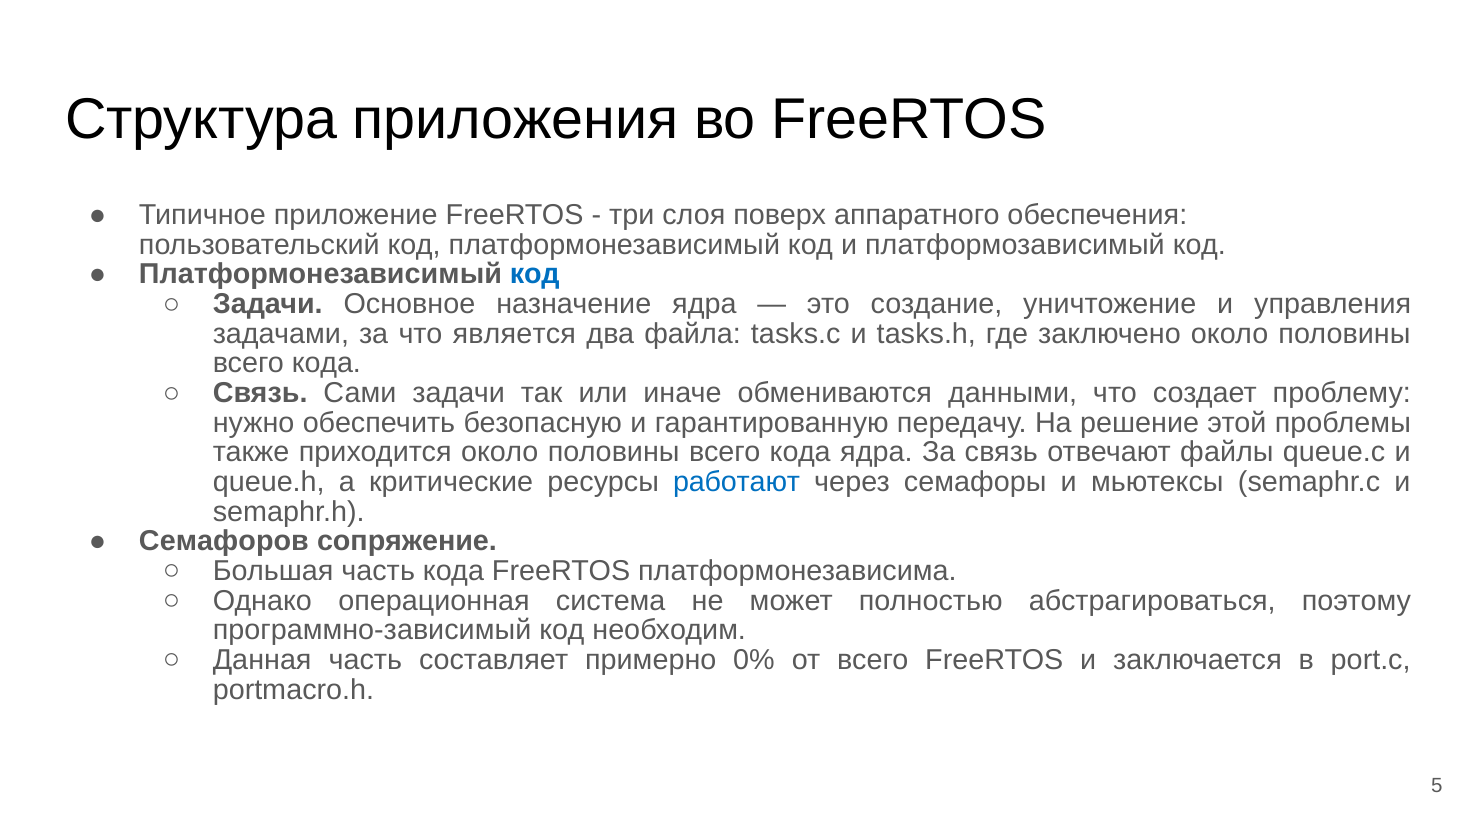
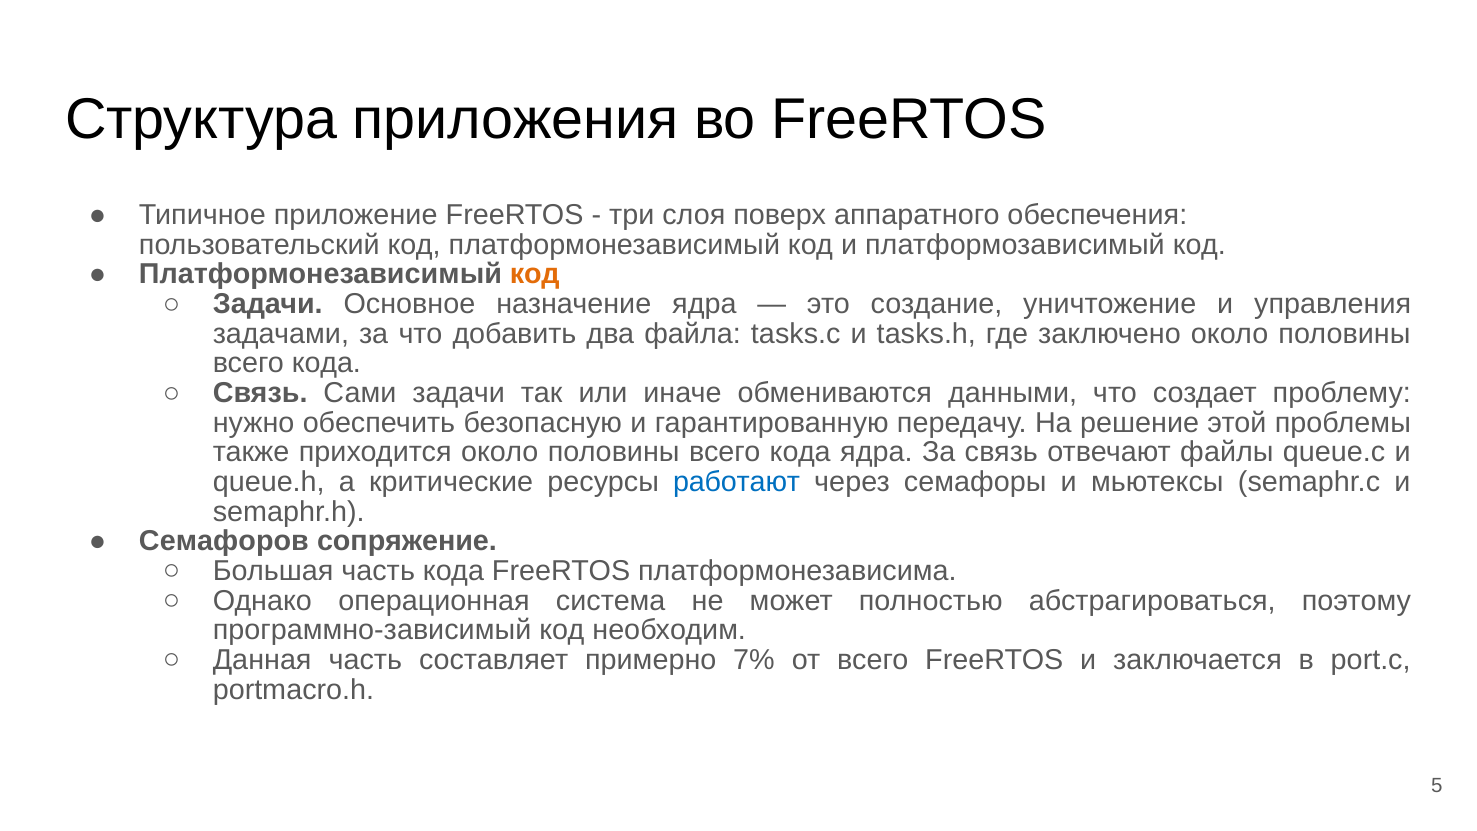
код at (535, 274) colour: blue -> orange
является: является -> добавить
0%: 0% -> 7%
